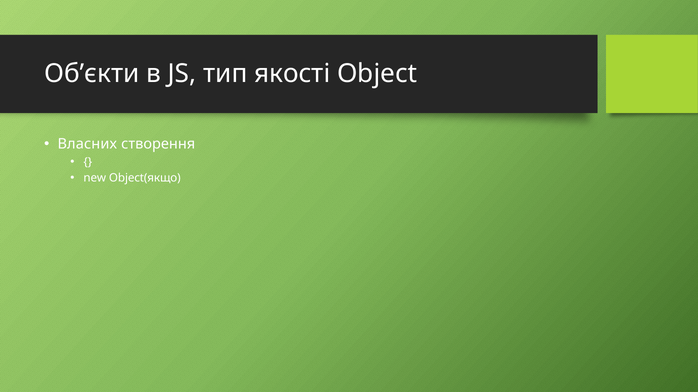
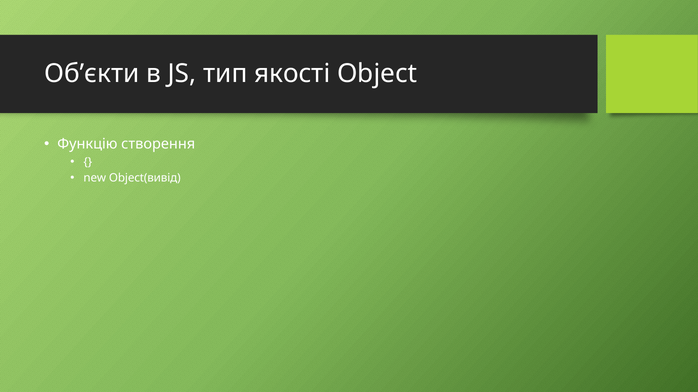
Власних: Власних -> Функцію
Object(якщо: Object(якщо -> Object(вивід
